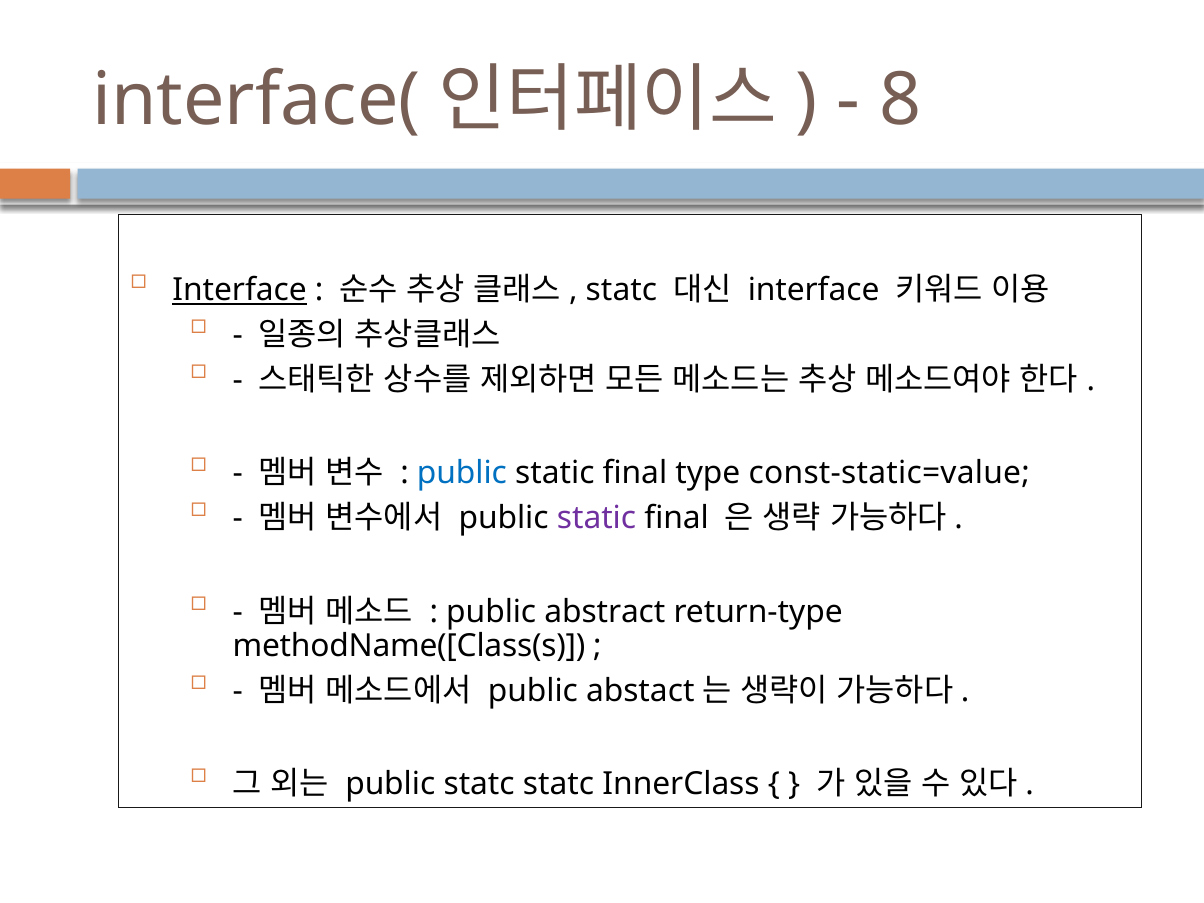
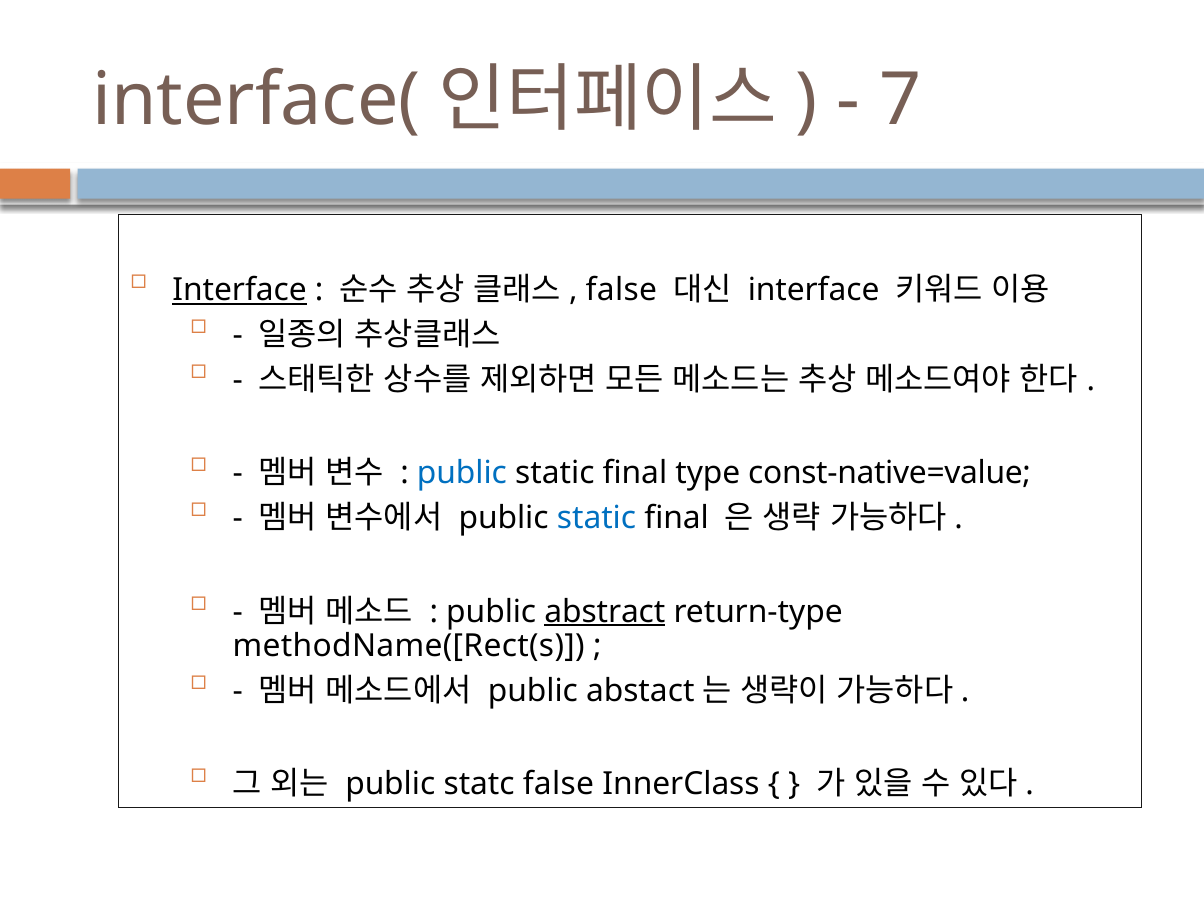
8: 8 -> 7
statc at (621, 290): statc -> false
const-static=value: const-static=value -> const-native=value
static at (597, 518) colour: purple -> blue
abstract underline: none -> present
methodName([Class(s: methodName([Class(s -> methodName([Rect(s
statc statc: statc -> false
